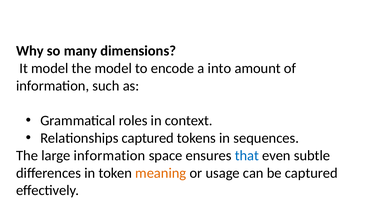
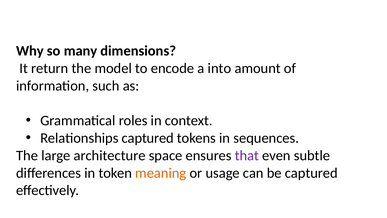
It model: model -> return
large information: information -> architecture
that colour: blue -> purple
